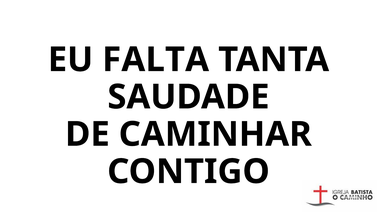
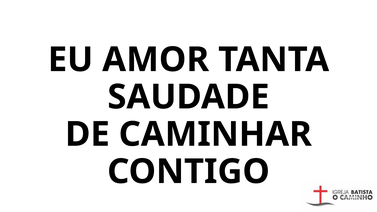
FALTA: FALTA -> AMOR
